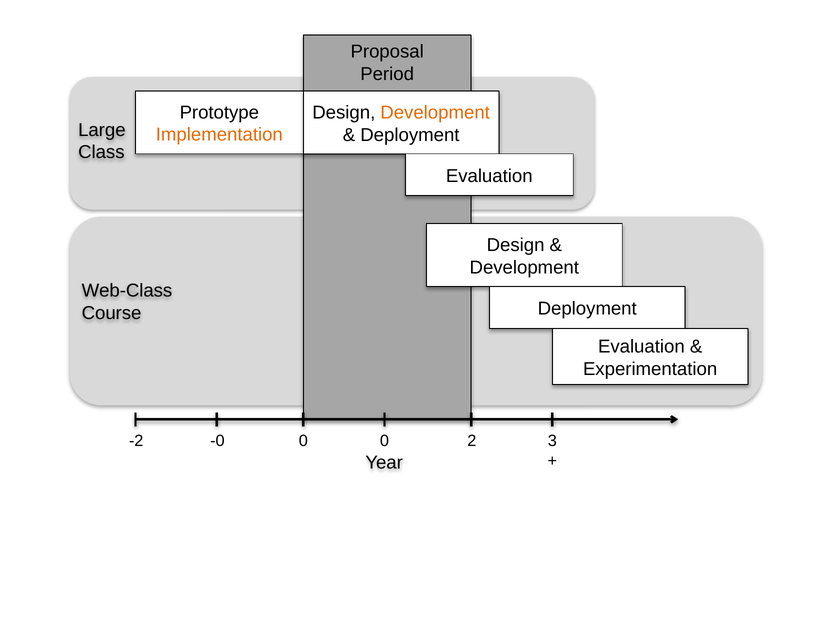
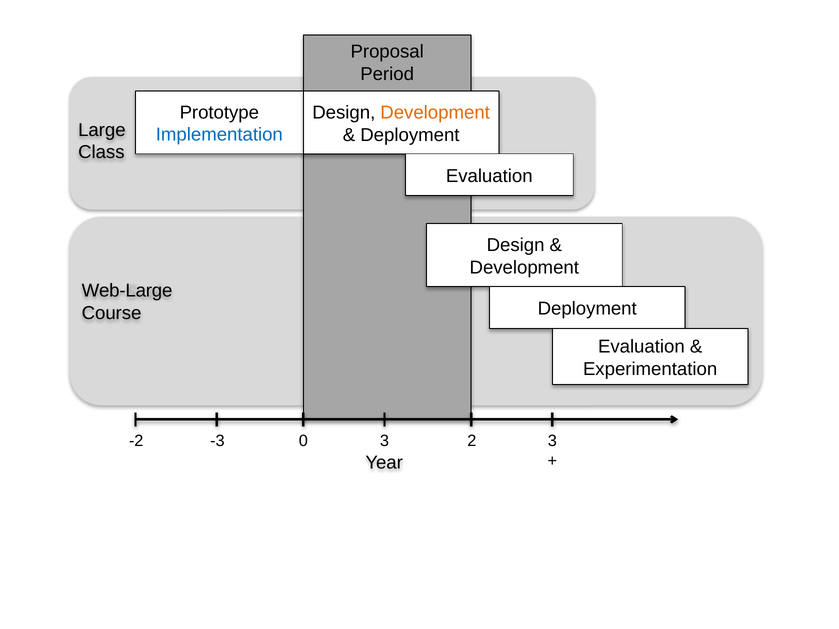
Implementation colour: orange -> blue
Web-Class: Web-Class -> Web-Large
-0: -0 -> -3
0 0: 0 -> 3
